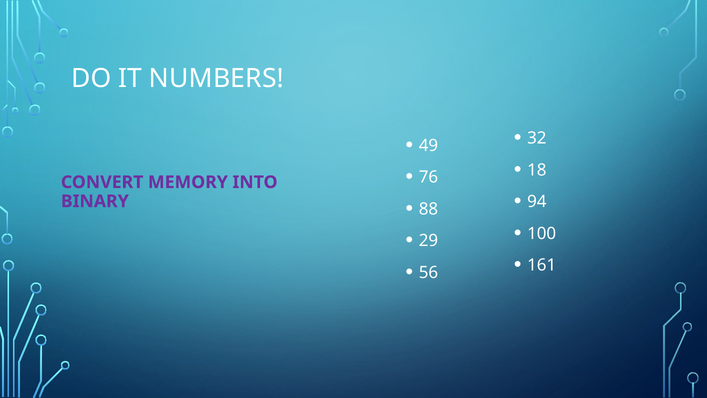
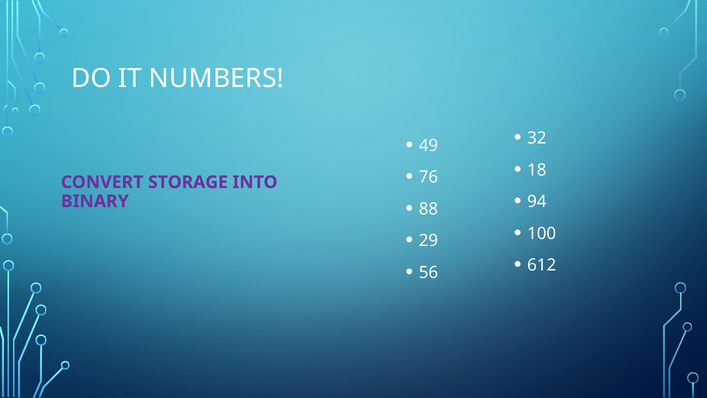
MEMORY: MEMORY -> STORAGE
161: 161 -> 612
